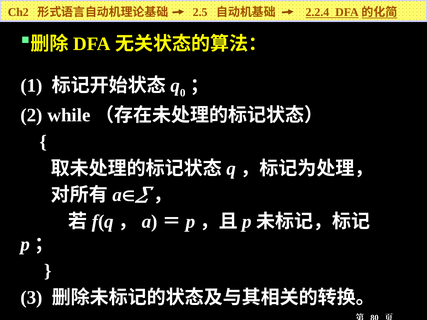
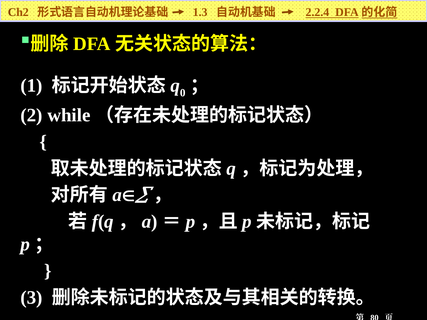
2.5: 2.5 -> 1.3
